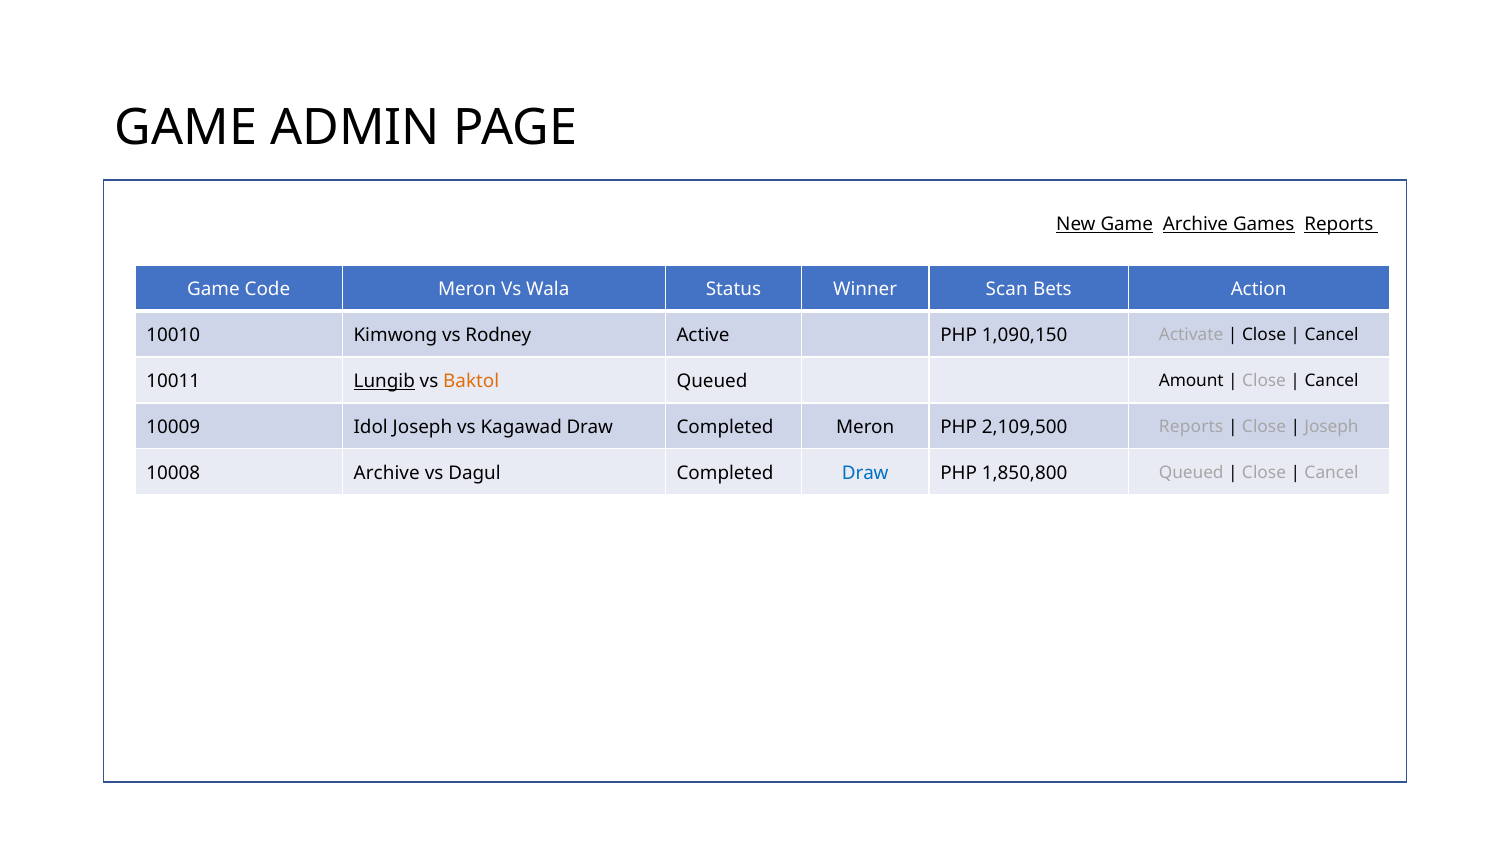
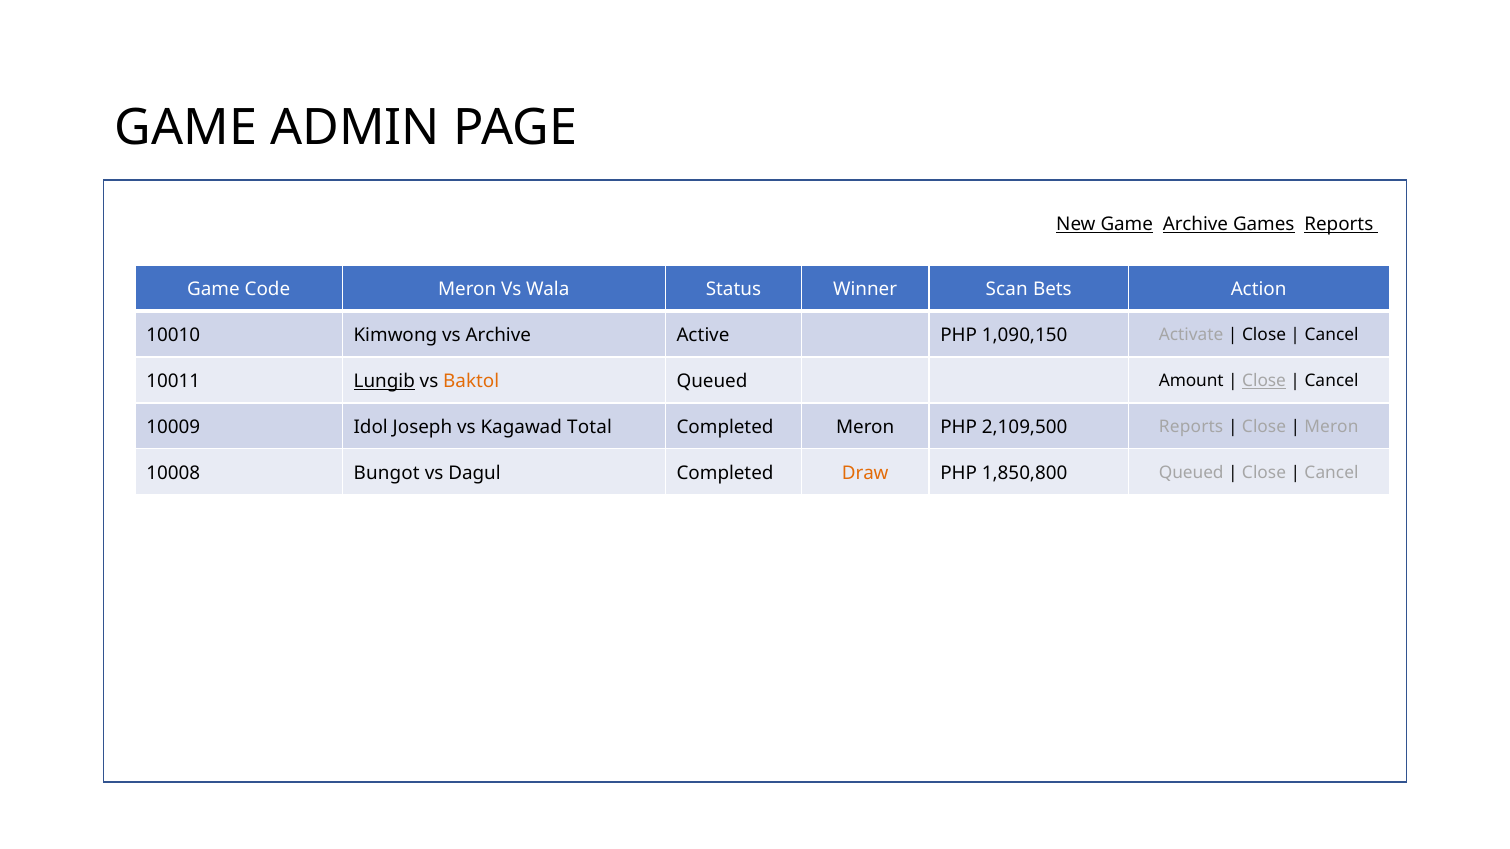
vs Rodney: Rodney -> Archive
Close at (1264, 381) underline: none -> present
Kagawad Draw: Draw -> Total
Joseph at (1332, 427): Joseph -> Meron
10008 Archive: Archive -> Bungot
Draw at (865, 473) colour: blue -> orange
